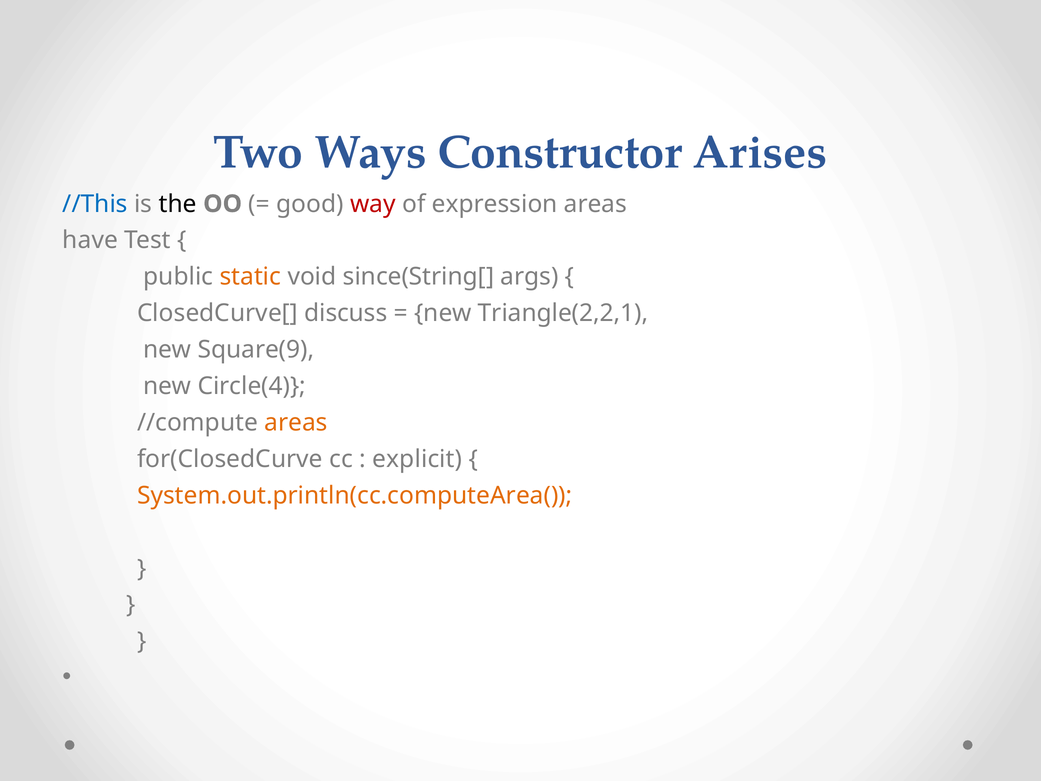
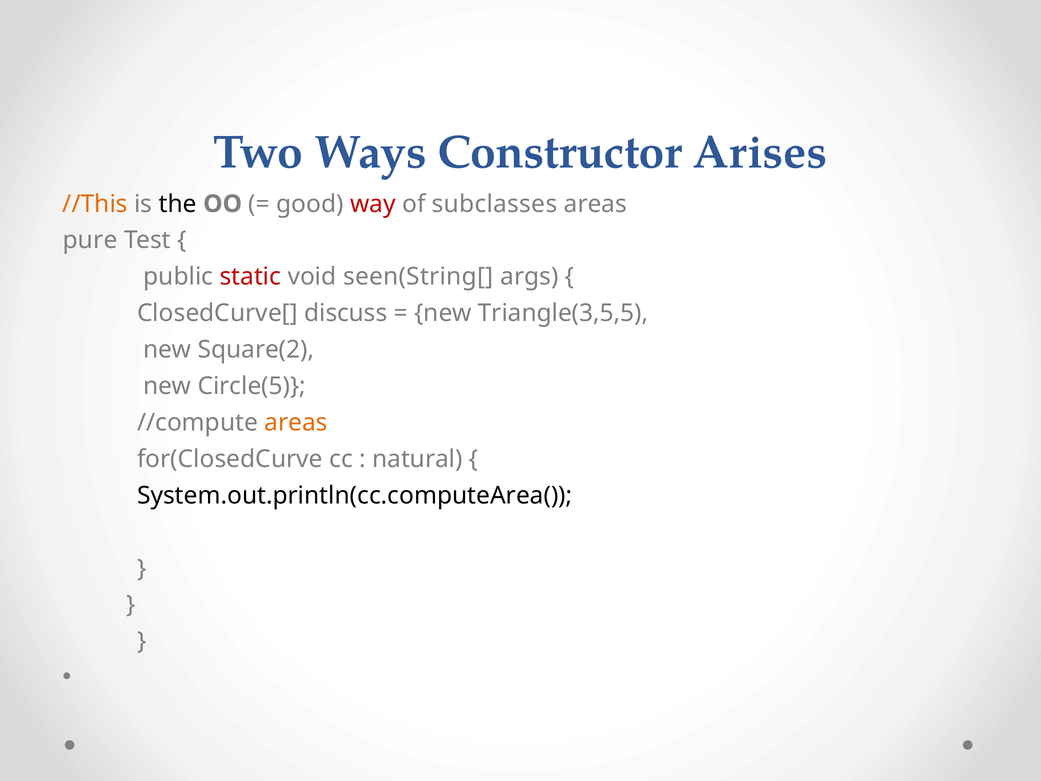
//This colour: blue -> orange
expression: expression -> subclasses
have: have -> pure
static colour: orange -> red
since(String[: since(String[ -> seen(String[
Triangle(2,2,1: Triangle(2,2,1 -> Triangle(3,5,5
Square(9: Square(9 -> Square(2
Circle(4: Circle(4 -> Circle(5
explicit: explicit -> natural
System.out.println(cc.computeArea( colour: orange -> black
